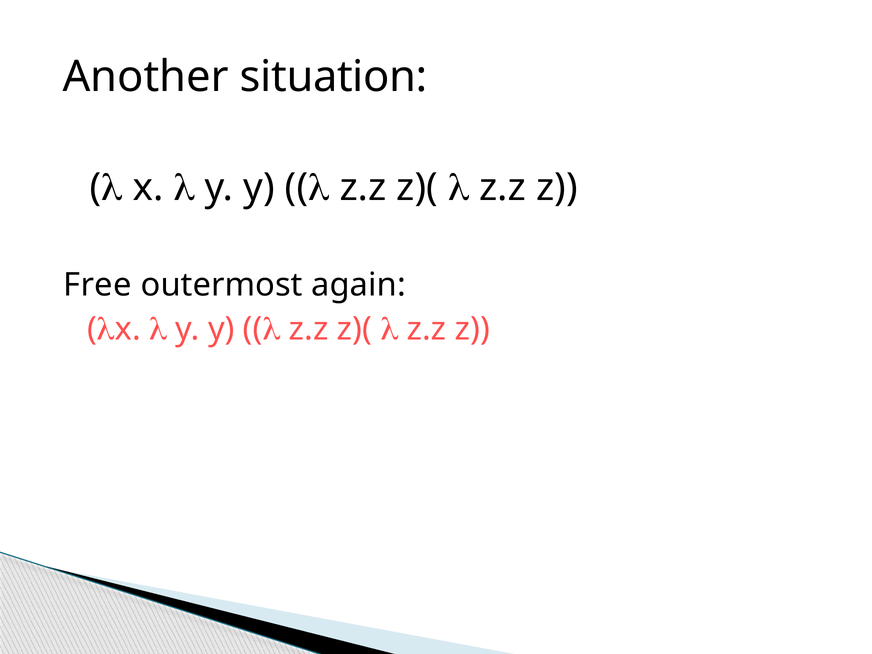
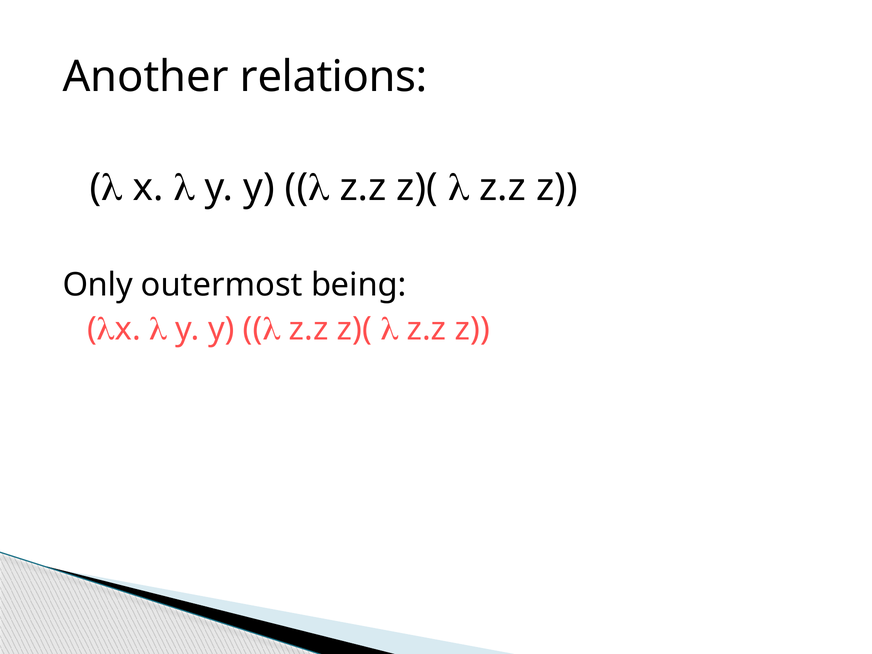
situation: situation -> relations
Free: Free -> Only
again: again -> being
